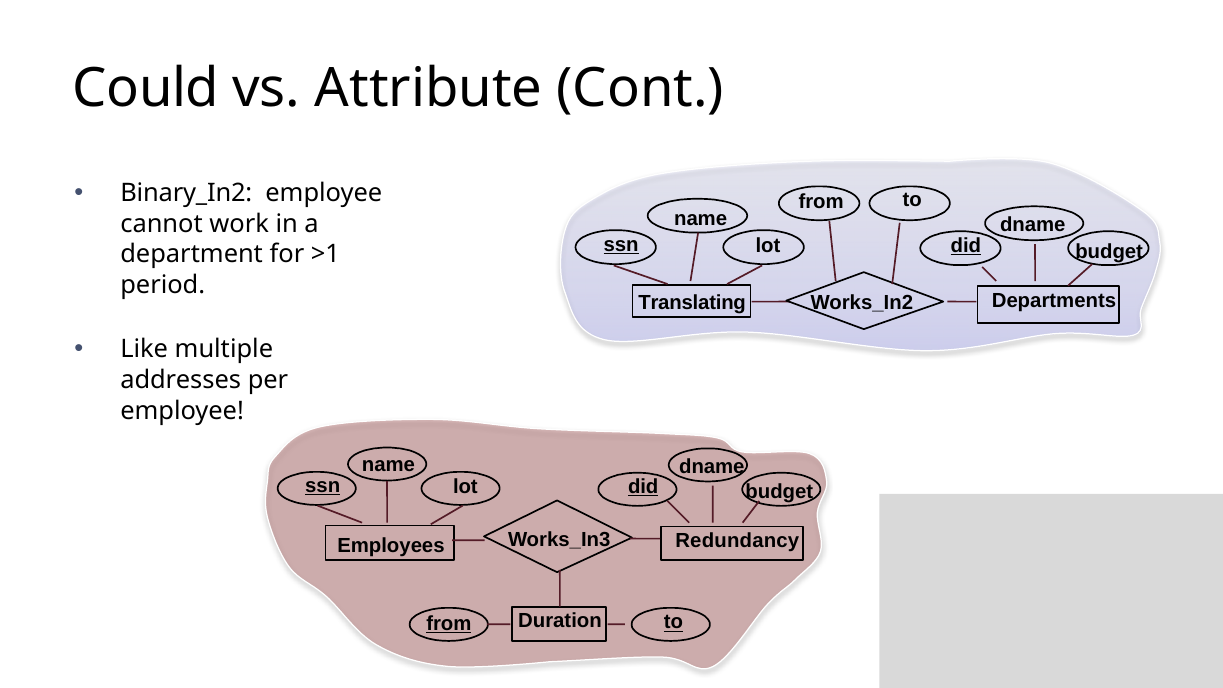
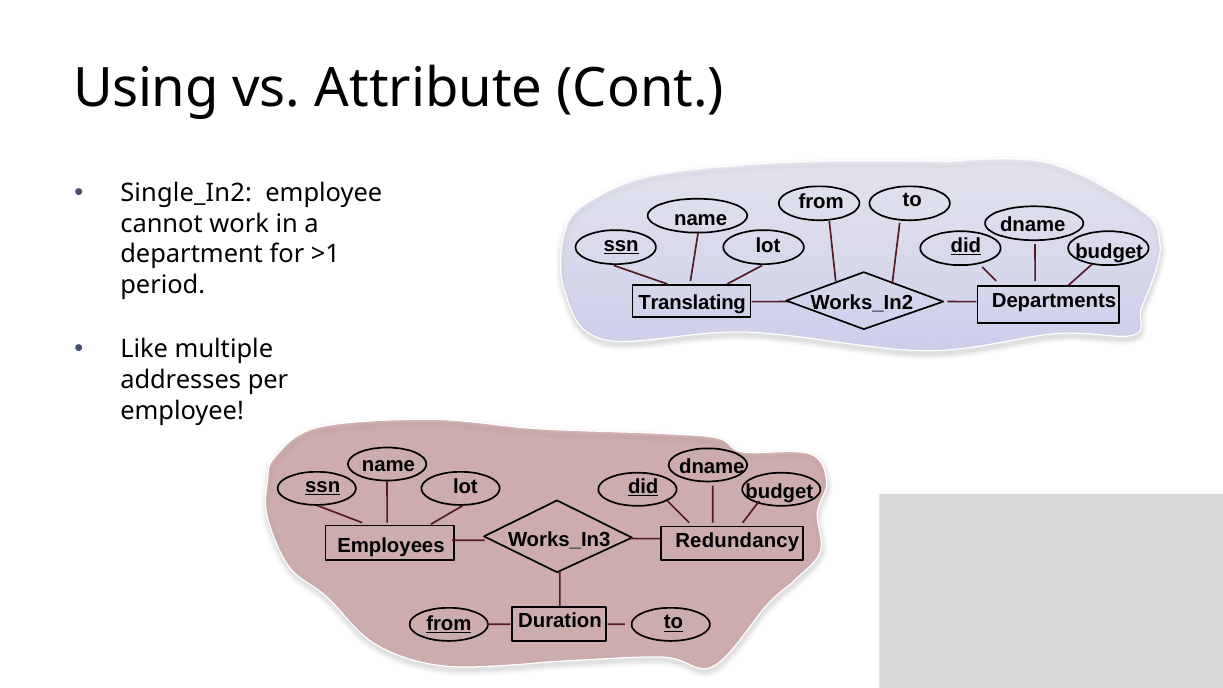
Could: Could -> Using
Binary_In2: Binary_In2 -> Single_In2
